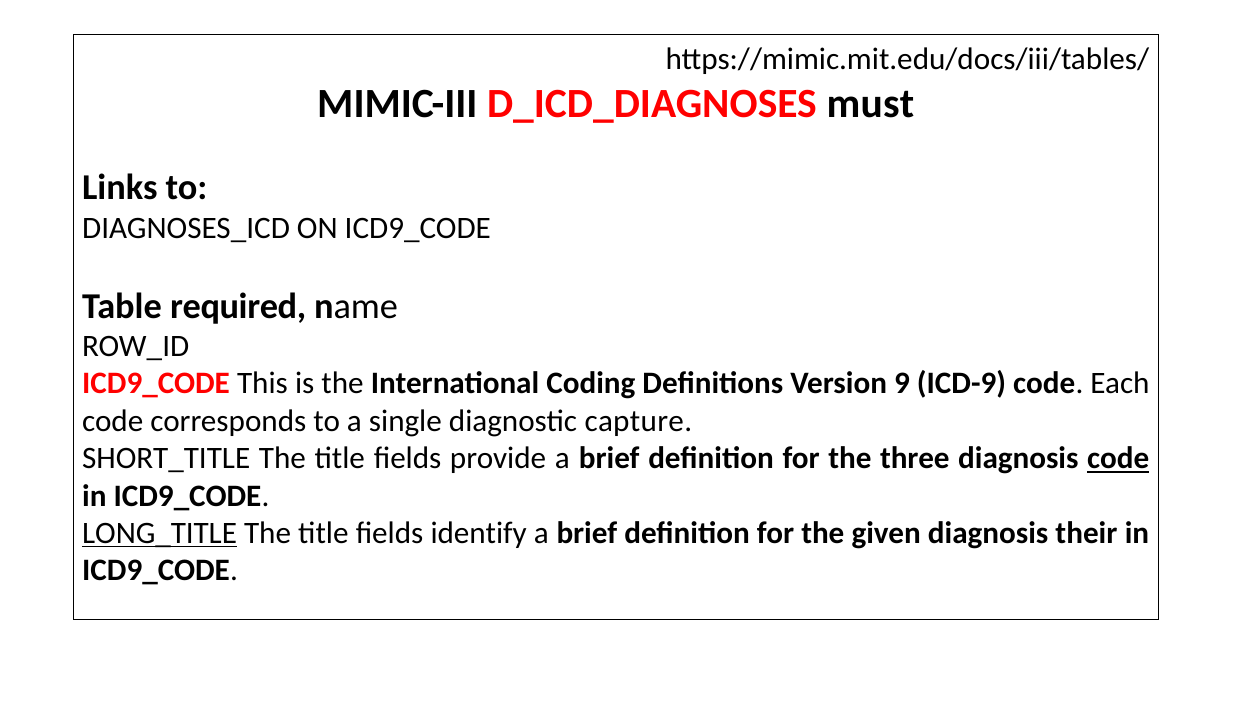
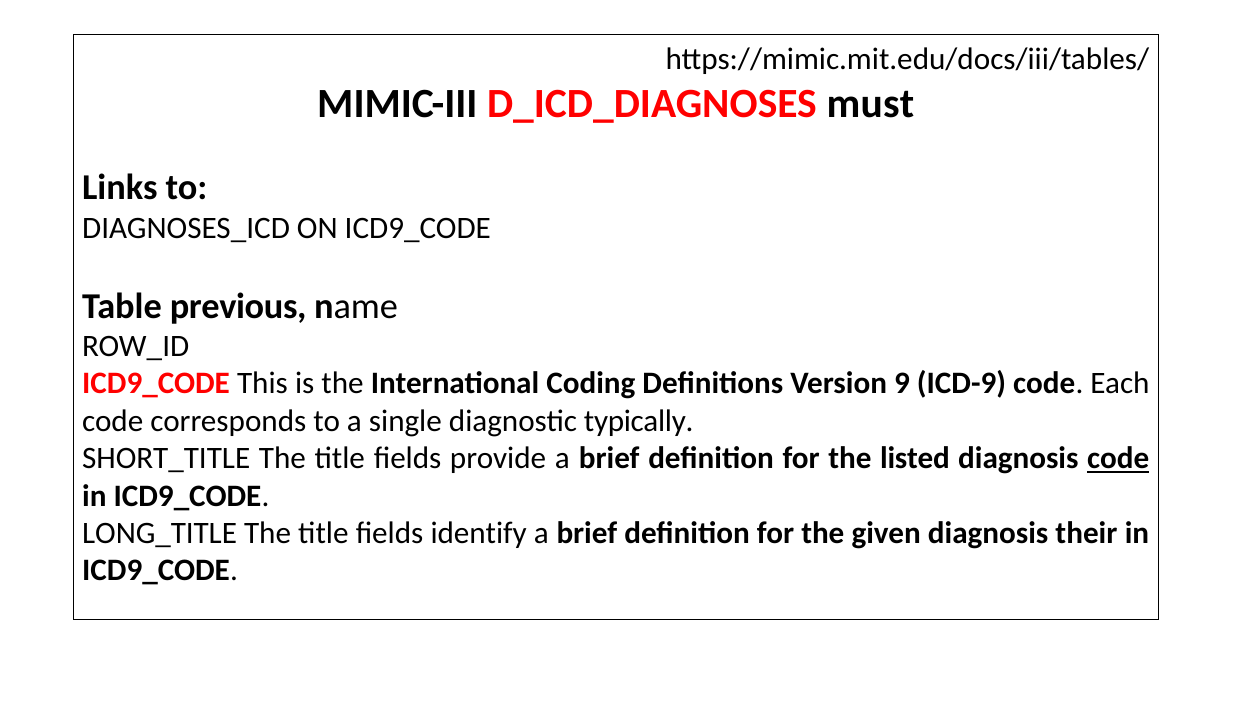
required: required -> previous
capture: capture -> typically
three: three -> listed
LONG_TITLE underline: present -> none
